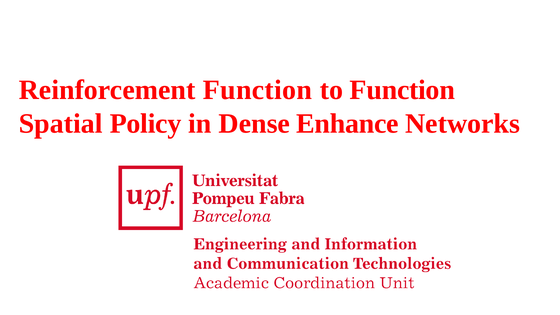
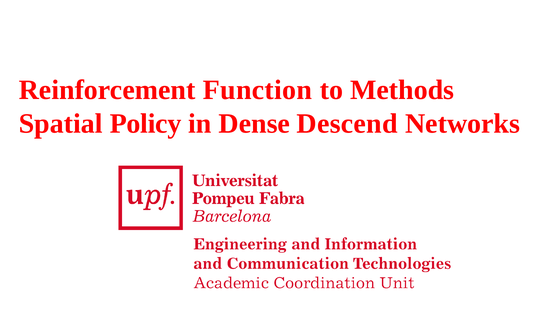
to Function: Function -> Methods
Enhance: Enhance -> Descend
